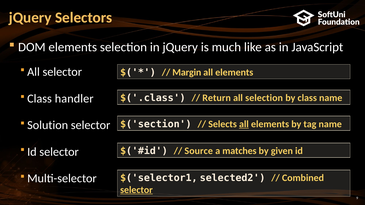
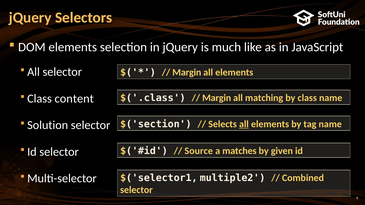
handler: handler -> content
Return at (217, 98): Return -> Margin
all selection: selection -> matching
selected2: selected2 -> multiple2
selector at (136, 190) underline: present -> none
